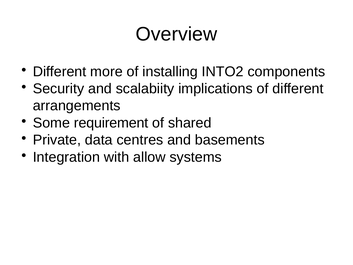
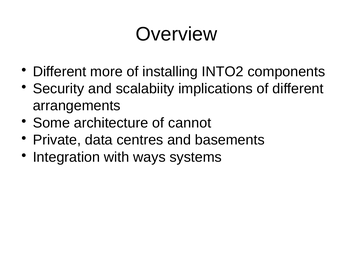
requirement: requirement -> architecture
shared: shared -> cannot
allow: allow -> ways
